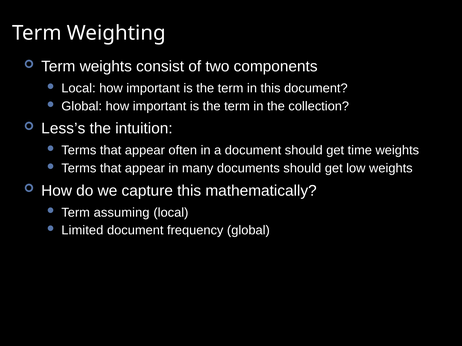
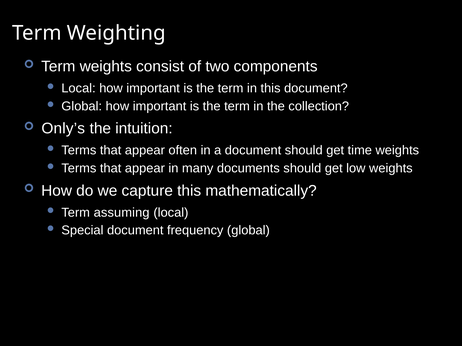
Less’s: Less’s -> Only’s
Limited: Limited -> Special
